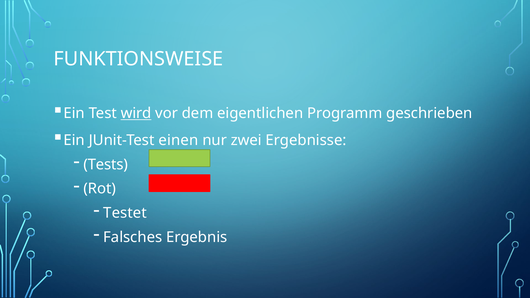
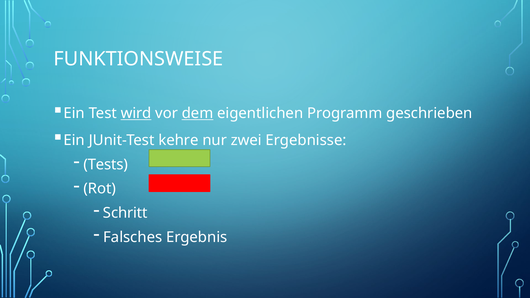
dem underline: none -> present
einen: einen -> kehre
Testet: Testet -> Schritt
